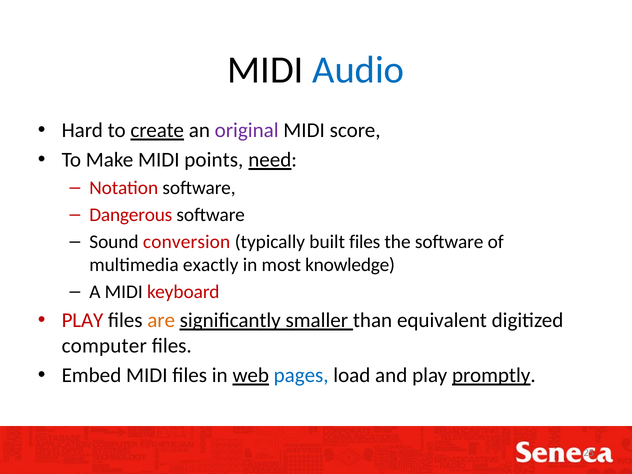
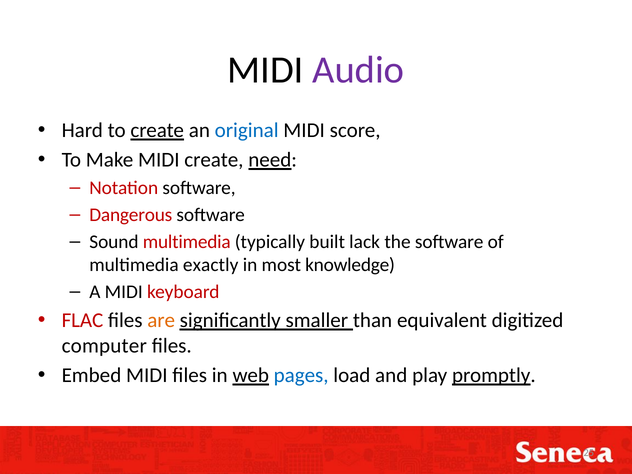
Audio colour: blue -> purple
original colour: purple -> blue
MIDI points: points -> create
Sound conversion: conversion -> multimedia
built files: files -> lack
PLAY at (82, 321): PLAY -> FLAC
